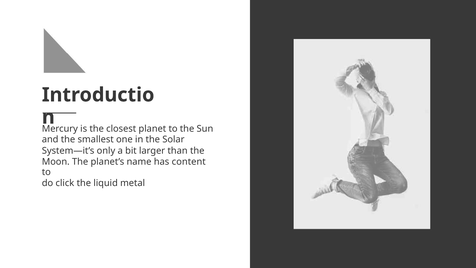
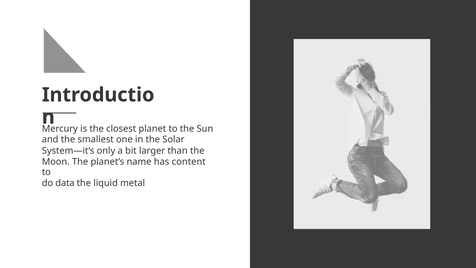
click: click -> data
